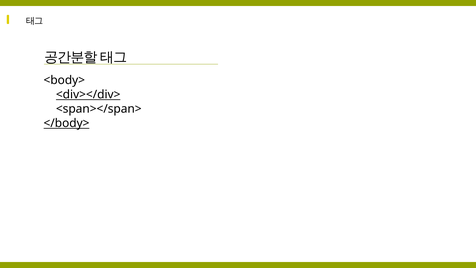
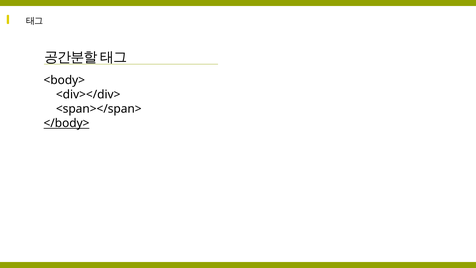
<div></div> underline: present -> none
